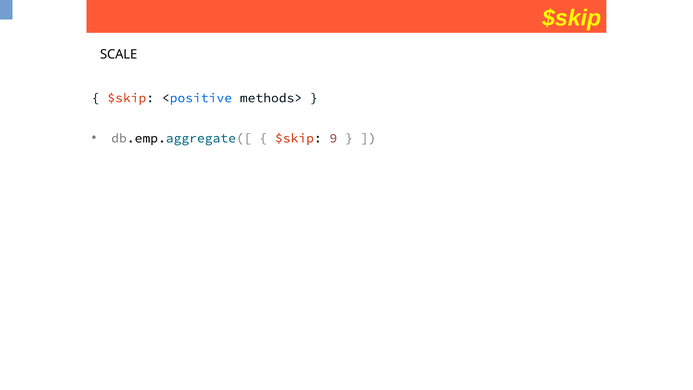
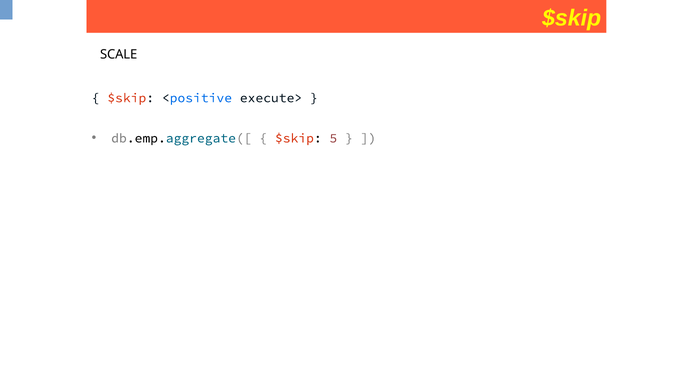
methods>: methods> -> execute>
9: 9 -> 5
